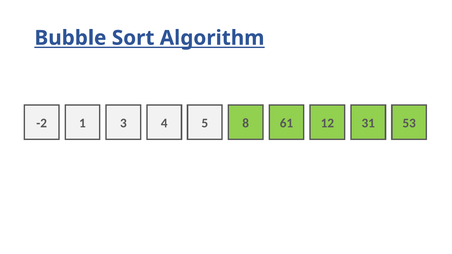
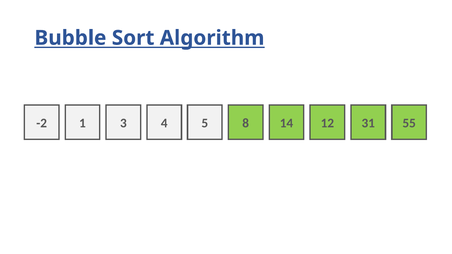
61: 61 -> 14
53: 53 -> 55
